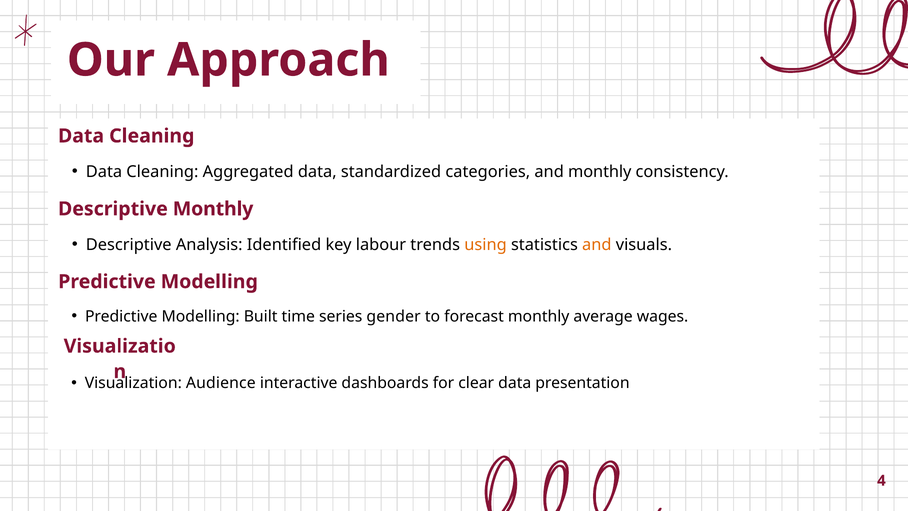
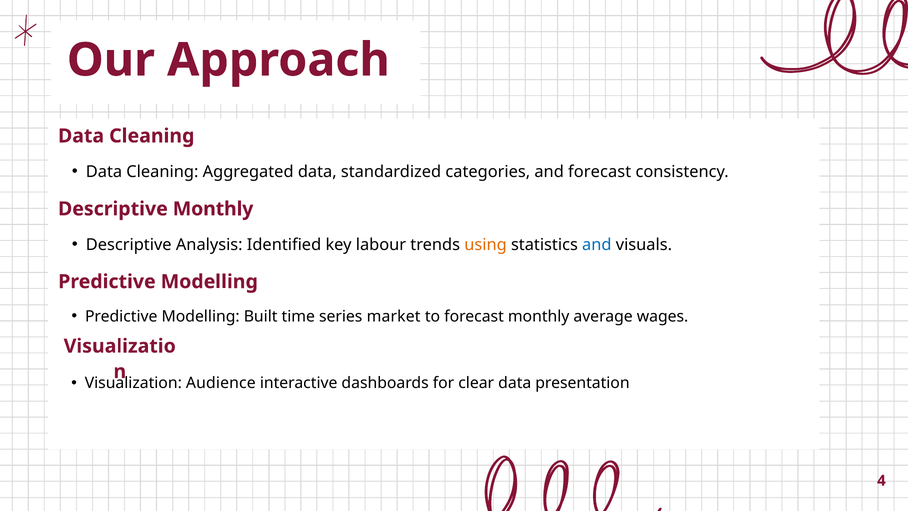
and monthly: monthly -> forecast
and at (597, 245) colour: orange -> blue
gender: gender -> market
